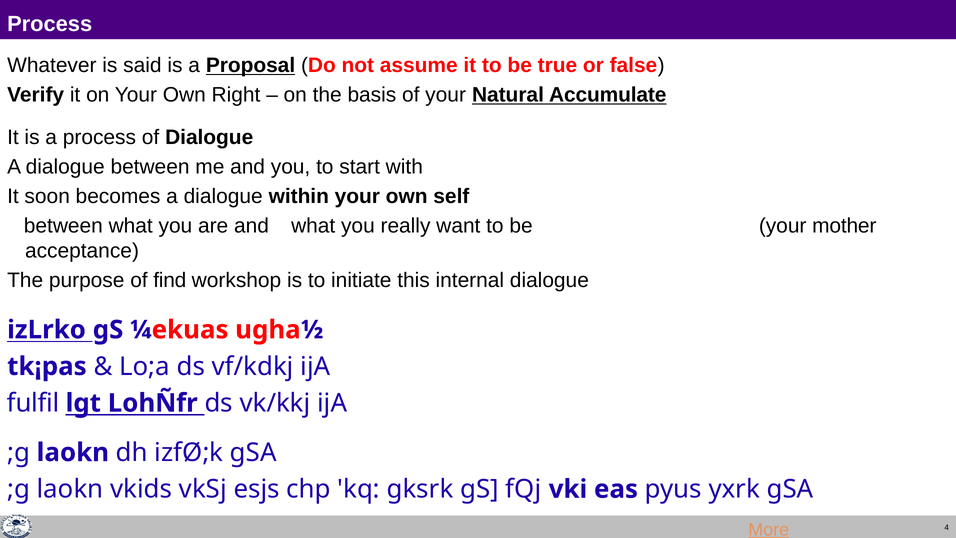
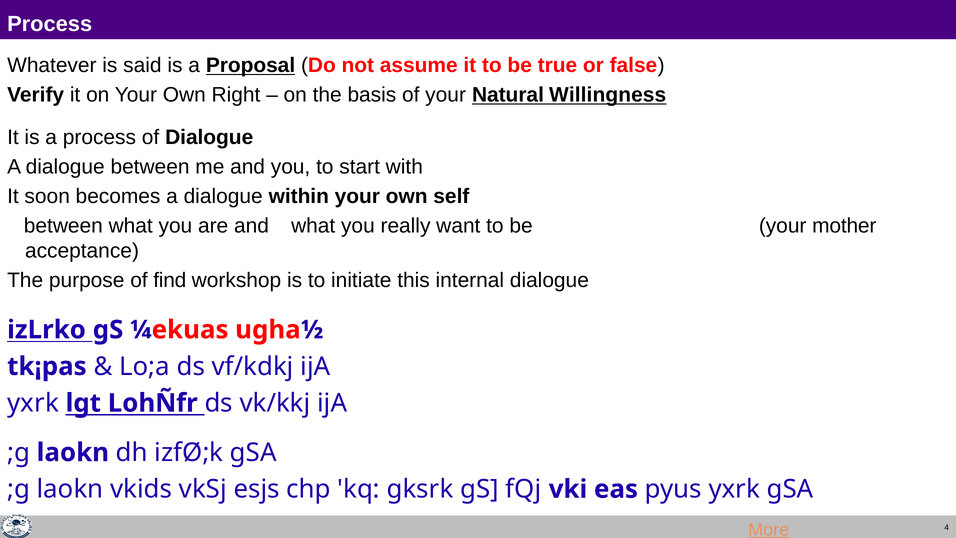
Accumulate: Accumulate -> Willingness
fulfil at (33, 403): fulfil -> yxrk
